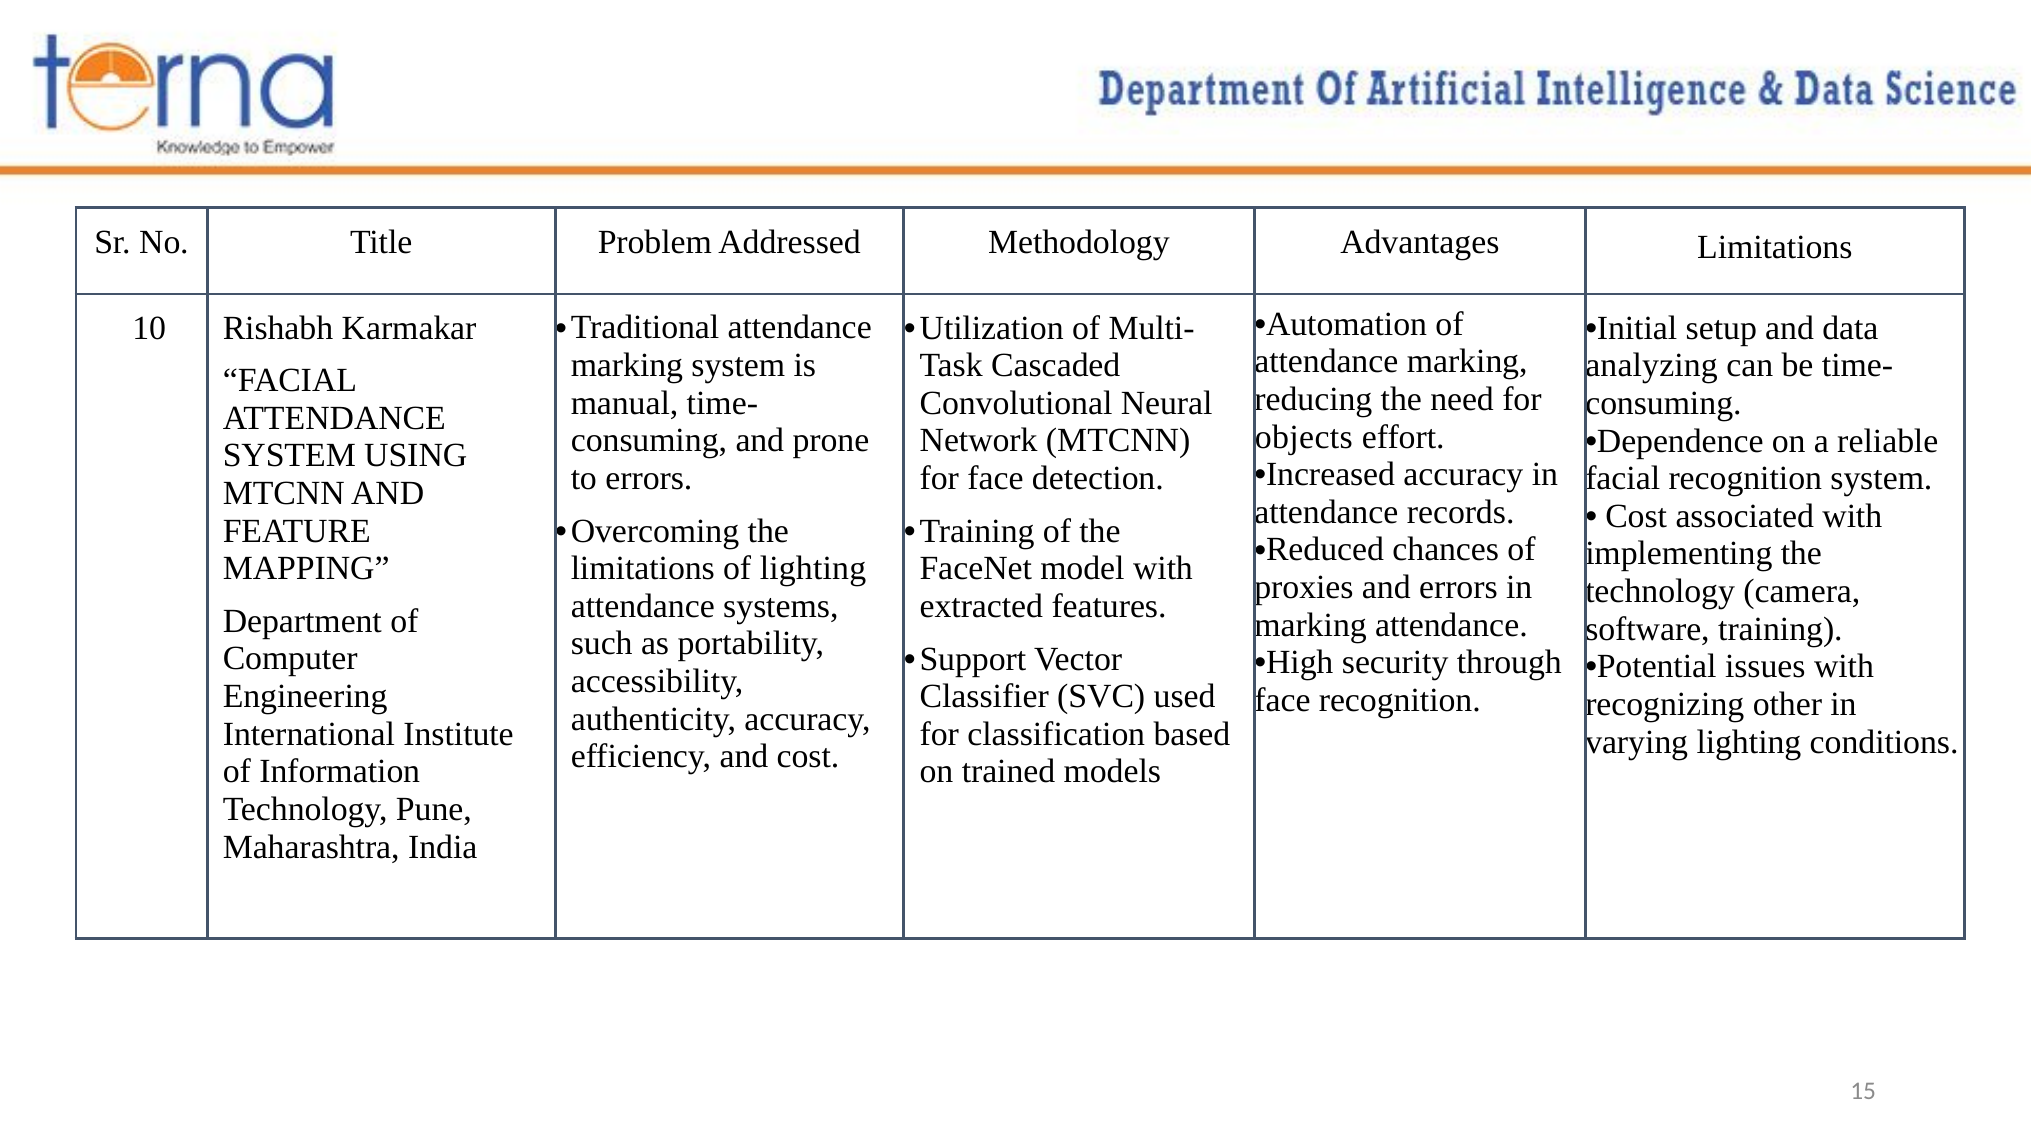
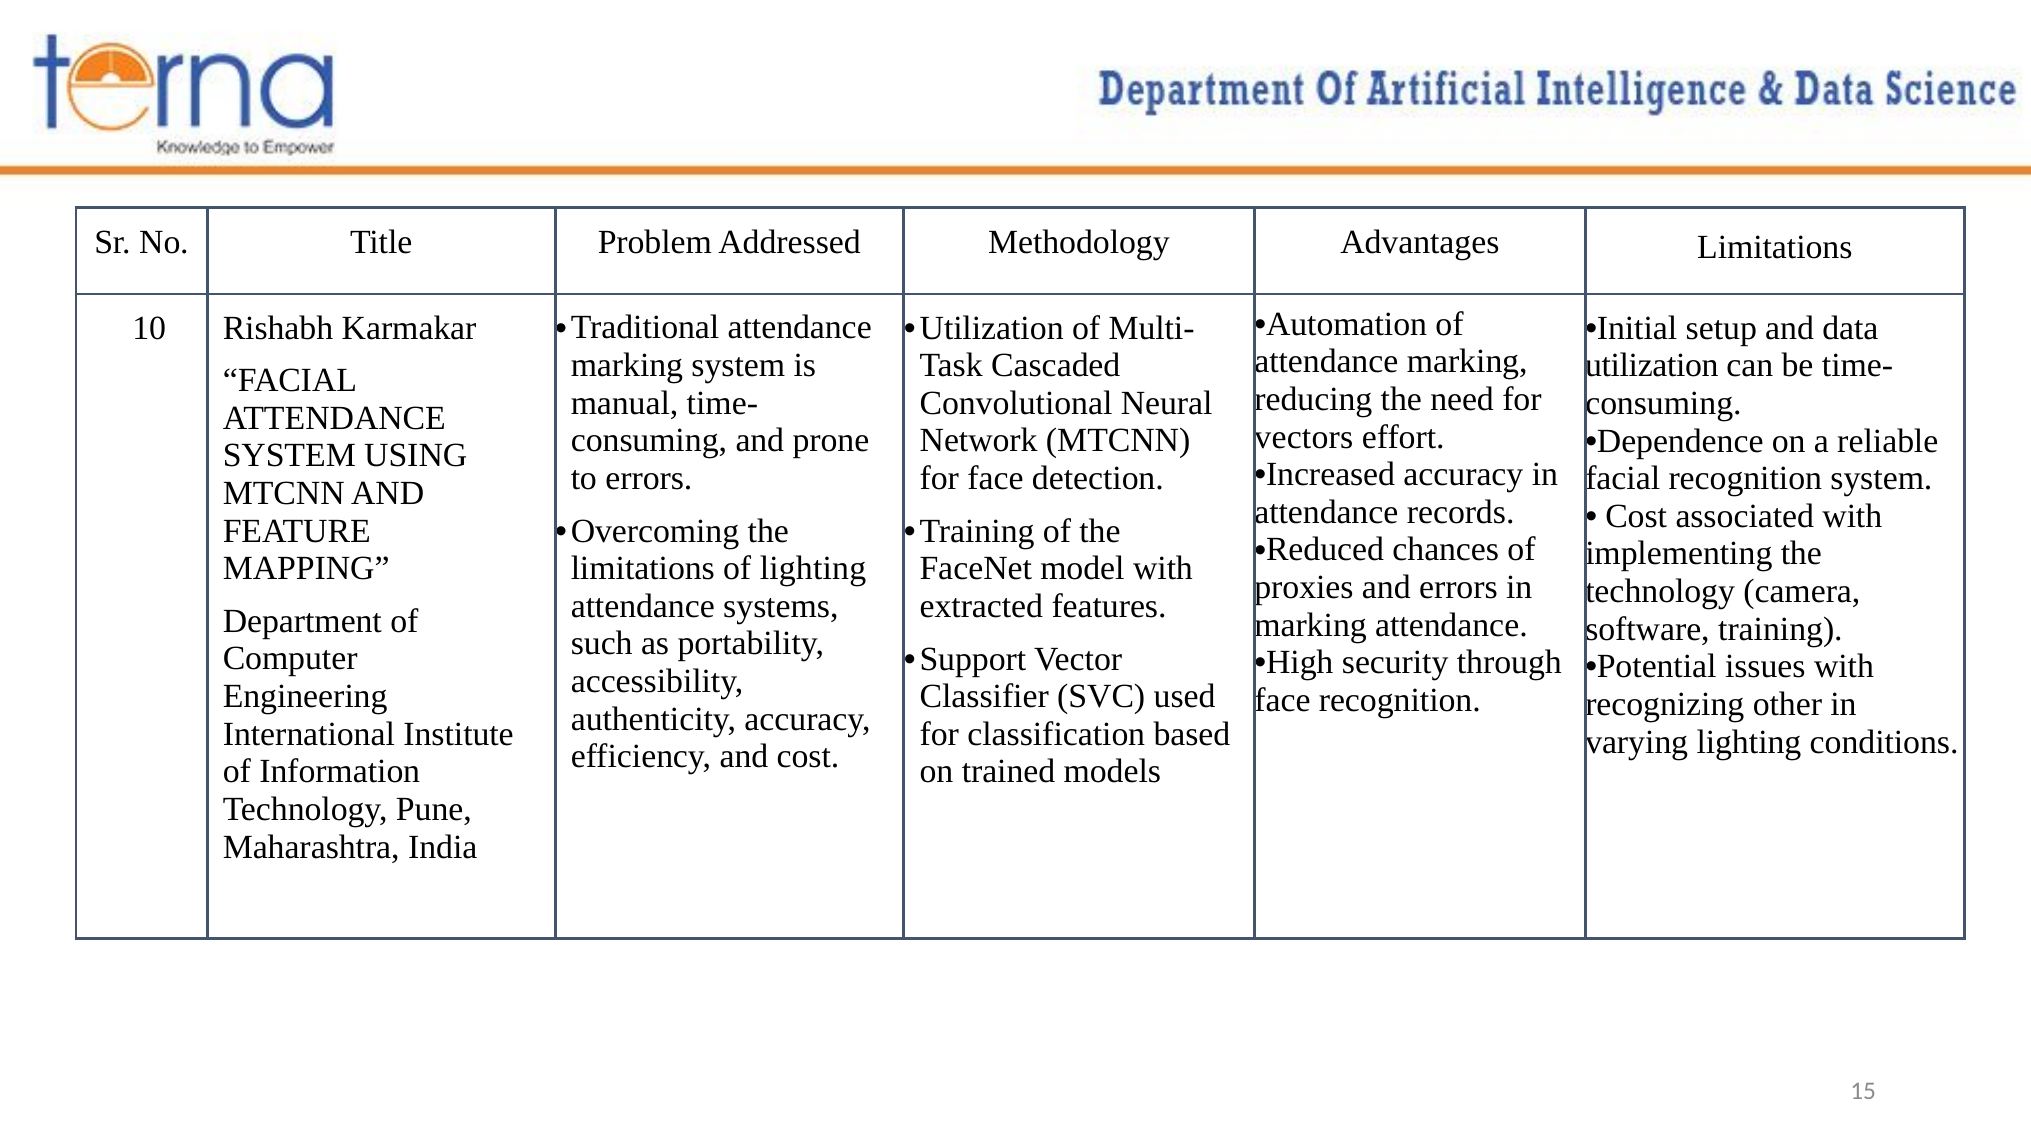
analyzing at (1652, 366): analyzing -> utilization
objects: objects -> vectors
